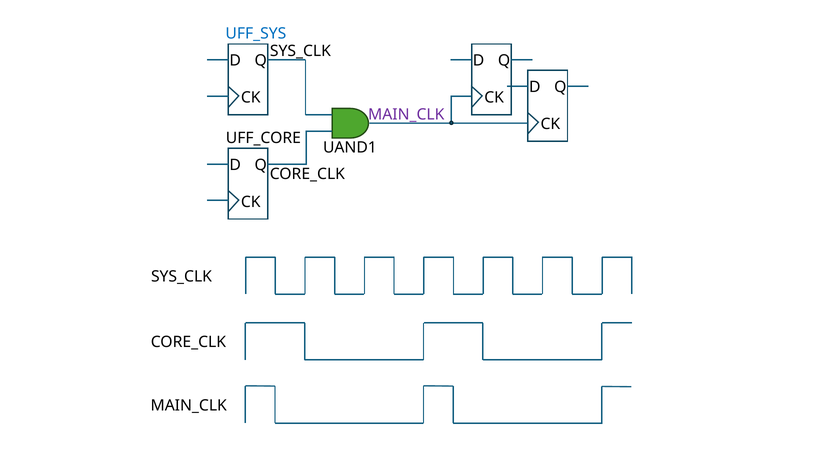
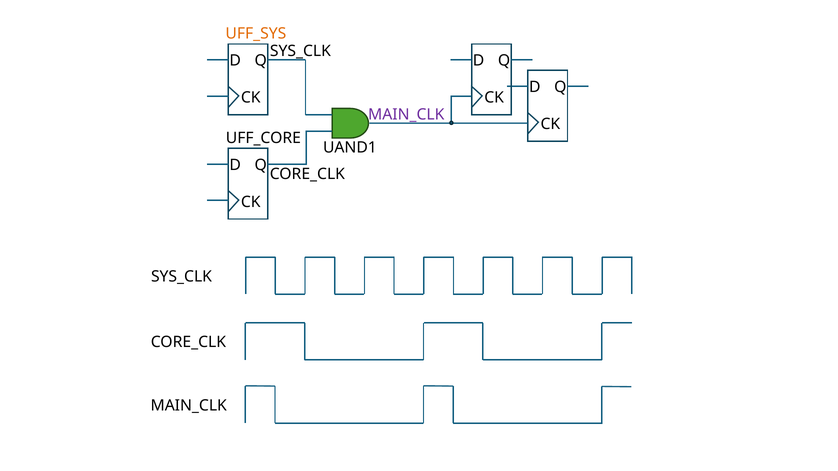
UFF_SYS colour: blue -> orange
